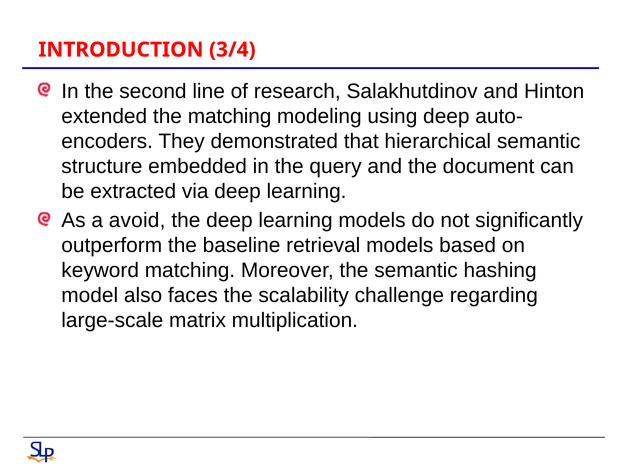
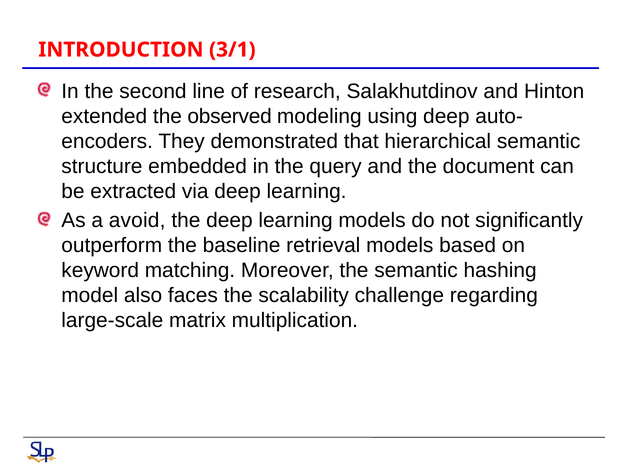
3/4: 3/4 -> 3/1
the matching: matching -> observed
